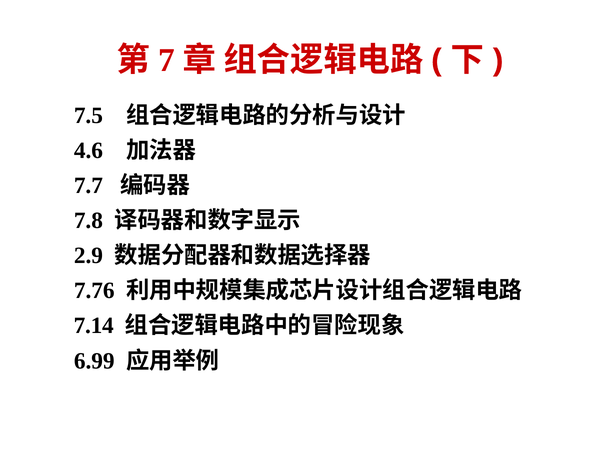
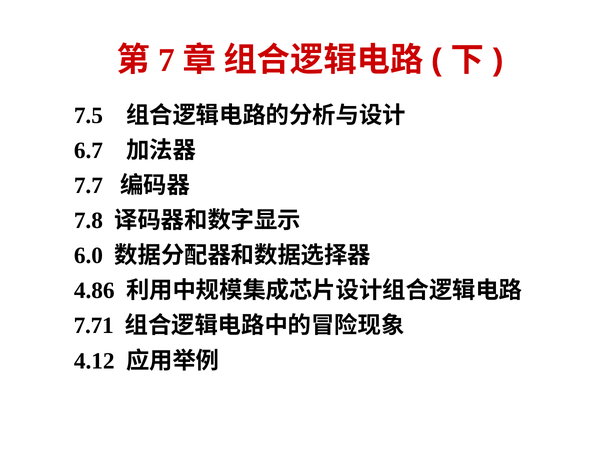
4.6: 4.6 -> 6.7
2.9: 2.9 -> 6.0
7.76: 7.76 -> 4.86
7.14: 7.14 -> 7.71
6.99: 6.99 -> 4.12
